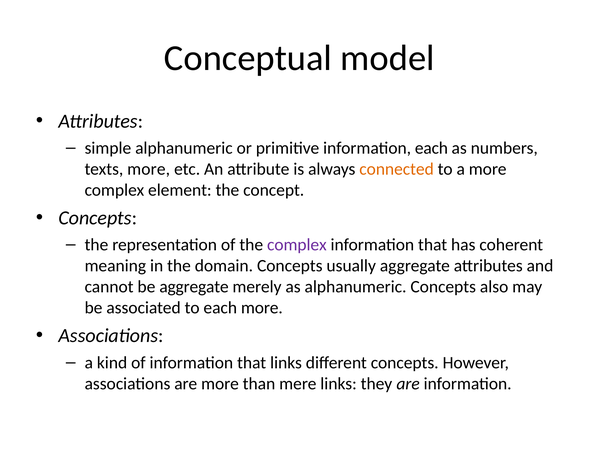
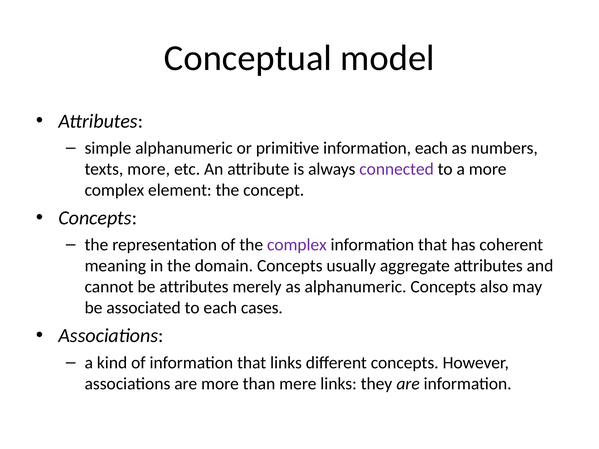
connected colour: orange -> purple
be aggregate: aggregate -> attributes
each more: more -> cases
